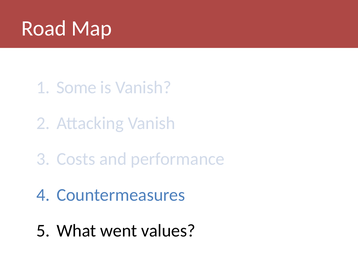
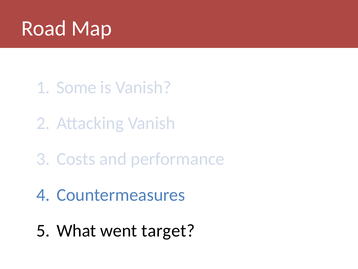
values: values -> target
